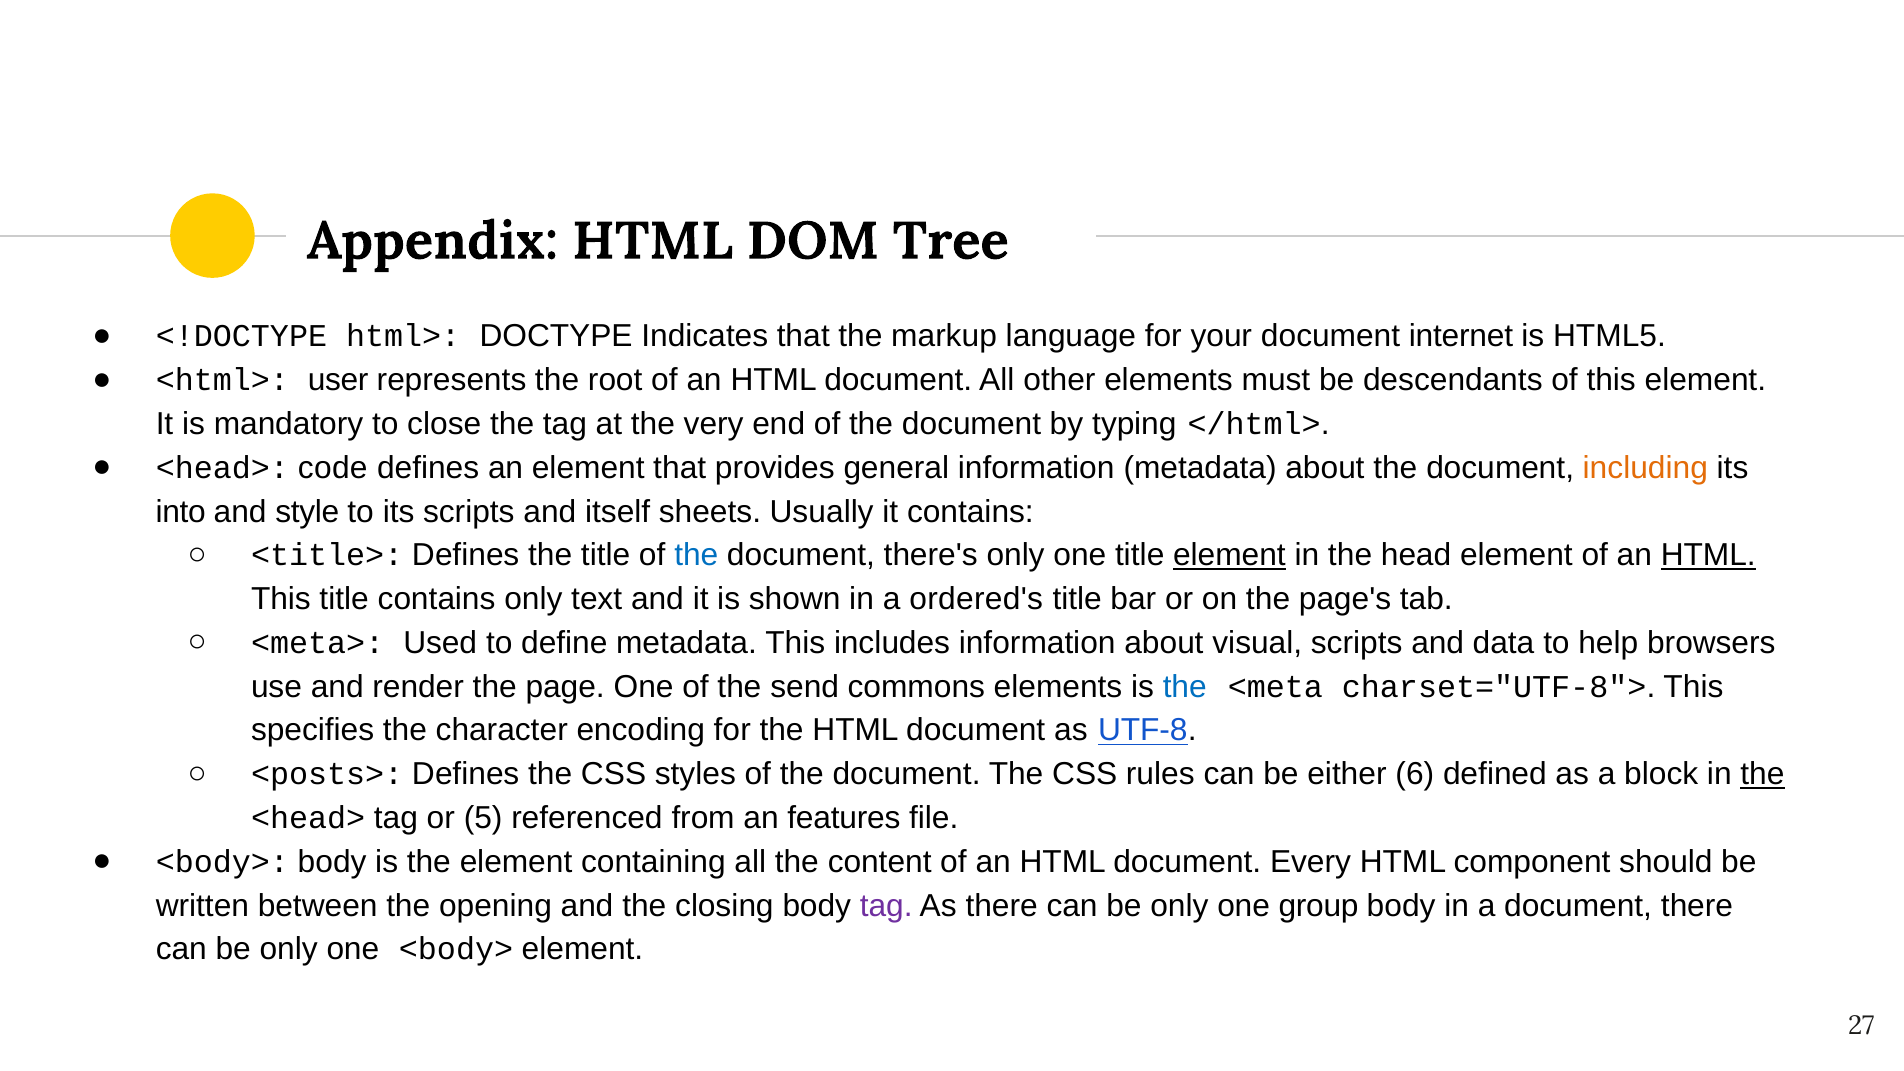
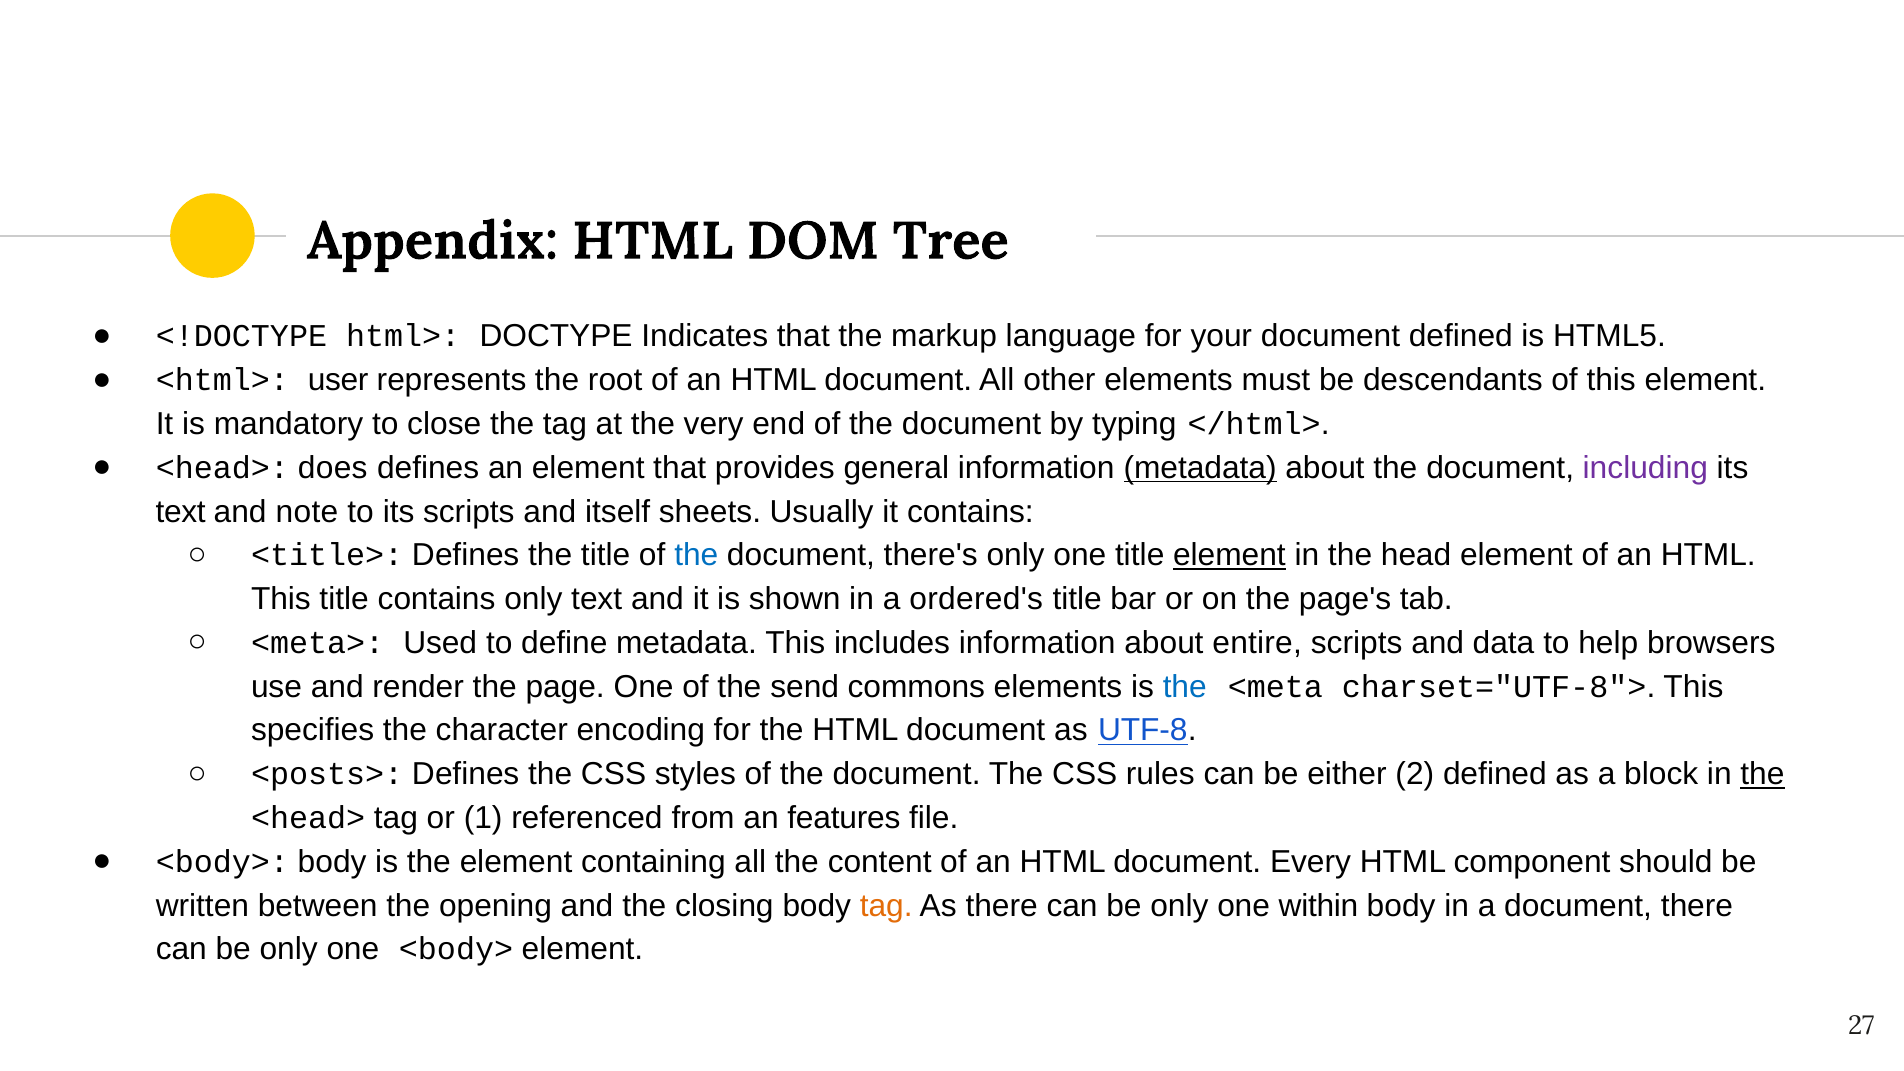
document internet: internet -> defined
code: code -> does
metadata at (1200, 468) underline: none -> present
including colour: orange -> purple
into at (181, 512): into -> text
style: style -> note
HTML at (1708, 555) underline: present -> none
visual: visual -> entire
6: 6 -> 2
5: 5 -> 1
tag at (886, 906) colour: purple -> orange
group: group -> within
